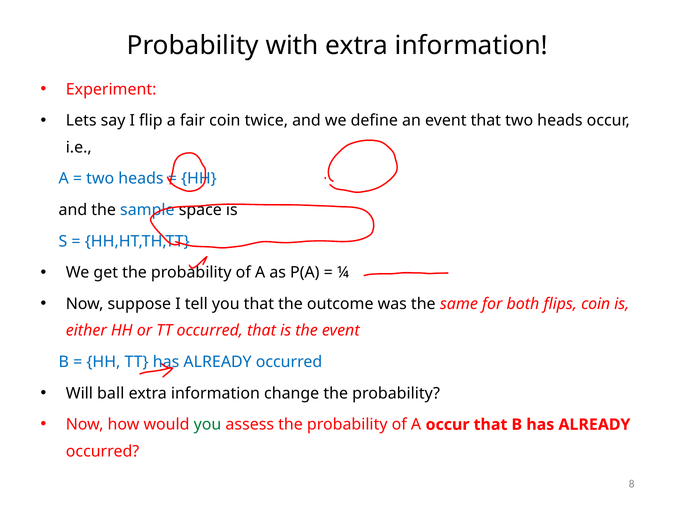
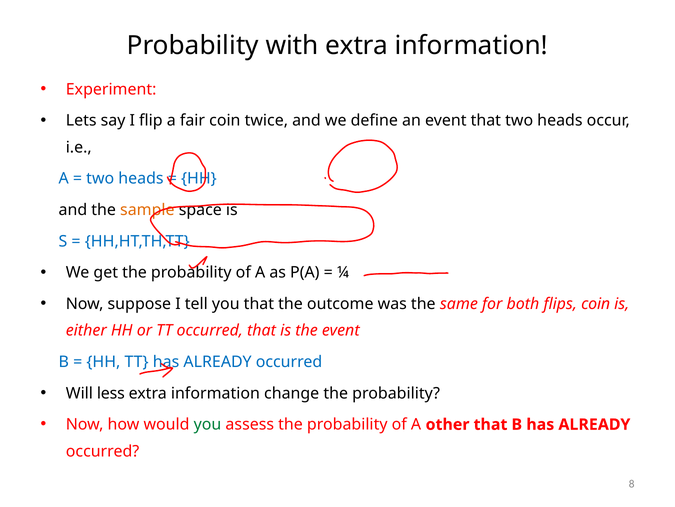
sample colour: blue -> orange
ball: ball -> less
A occur: occur -> other
